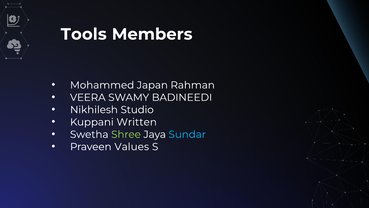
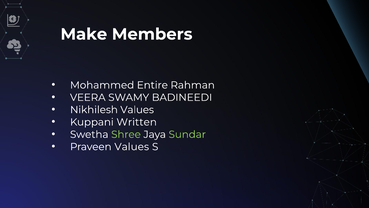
Tools: Tools -> Make
Japan: Japan -> Entire
Nikhilesh Studio: Studio -> Values
Sundar colour: light blue -> light green
